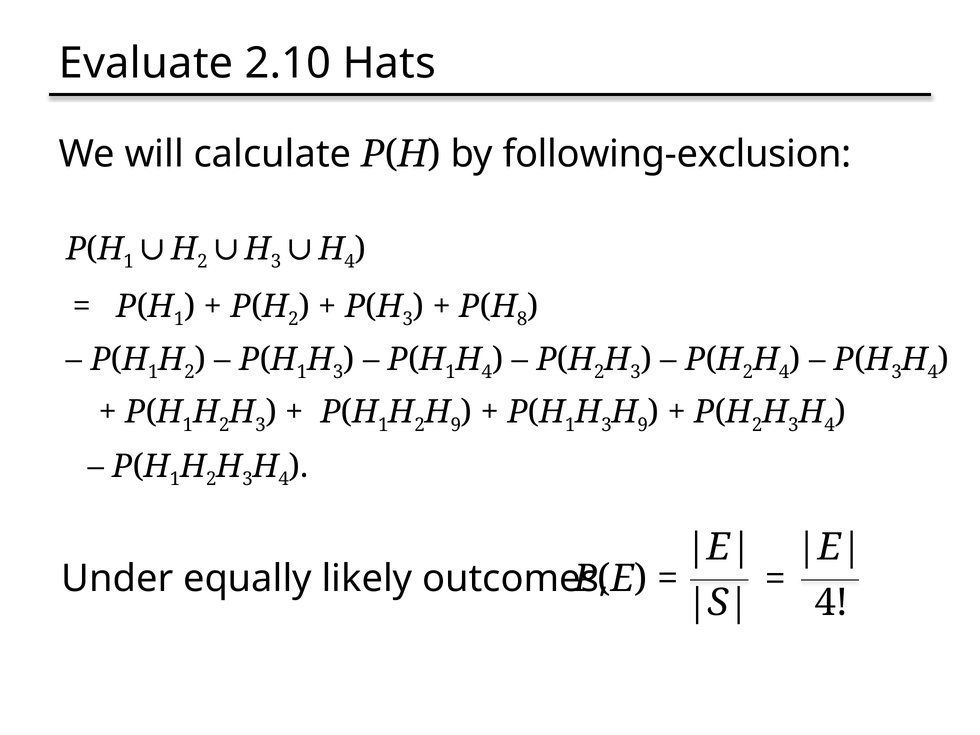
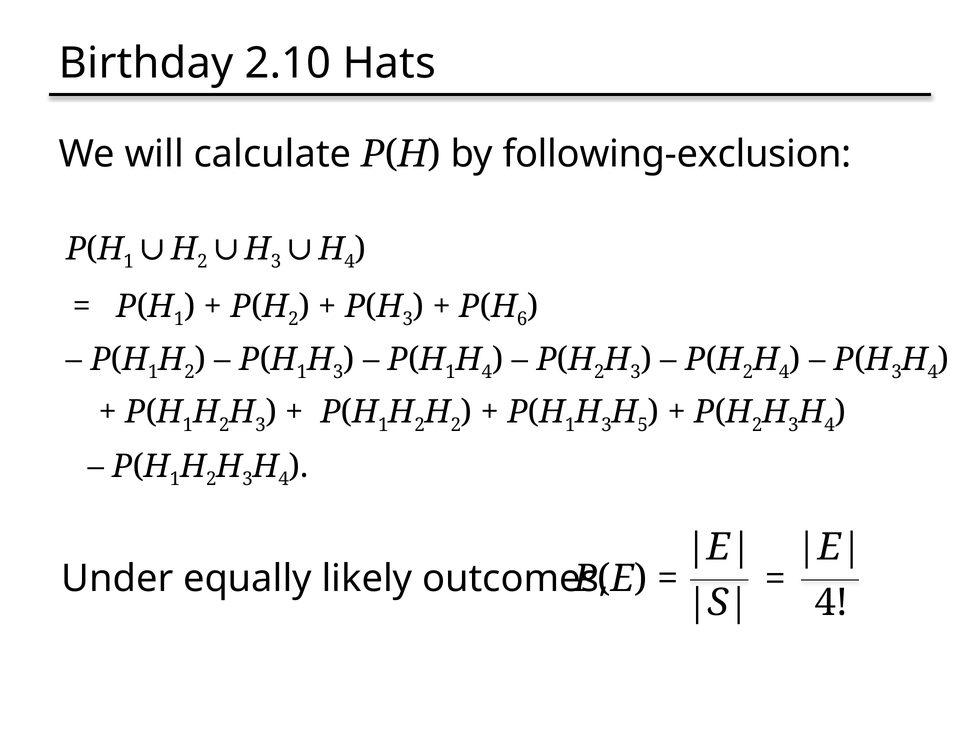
Evaluate: Evaluate -> Birthday
8: 8 -> 6
9 at (456, 425): 9 -> 2
9 at (643, 425): 9 -> 5
